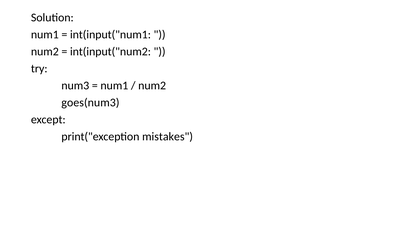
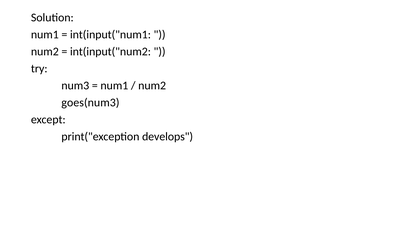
mistakes: mistakes -> develops
